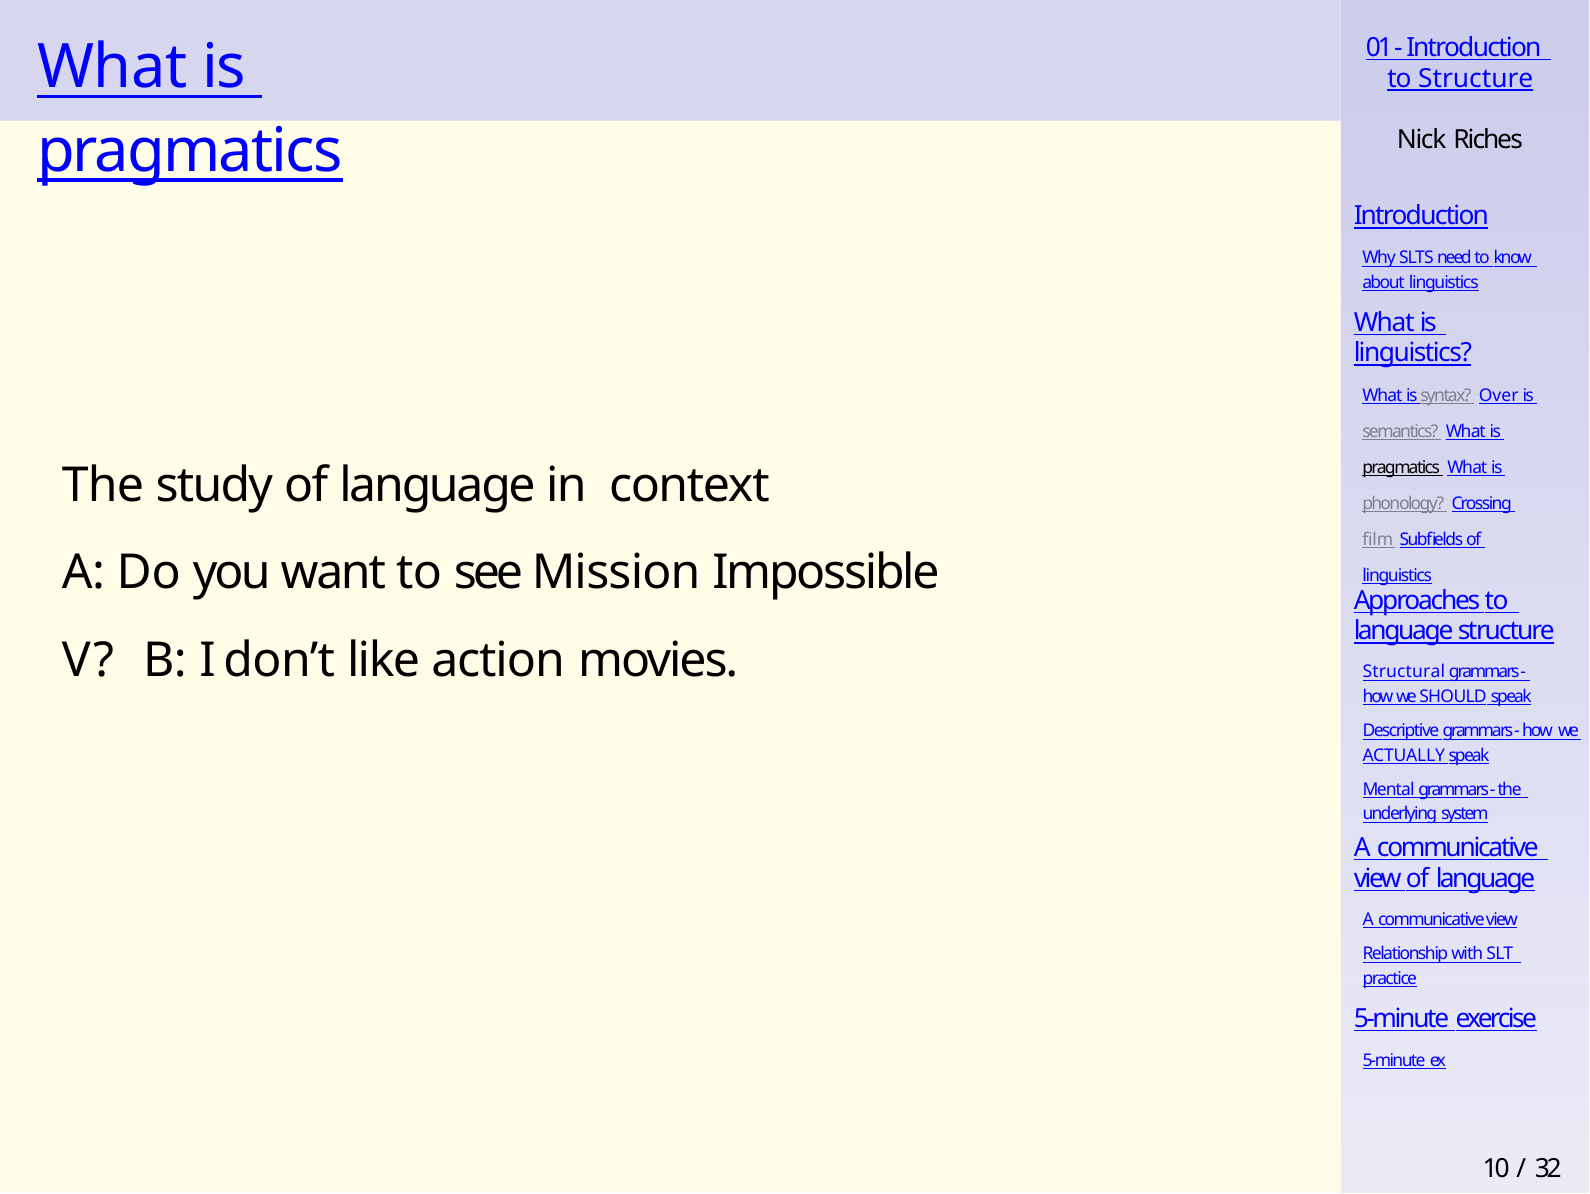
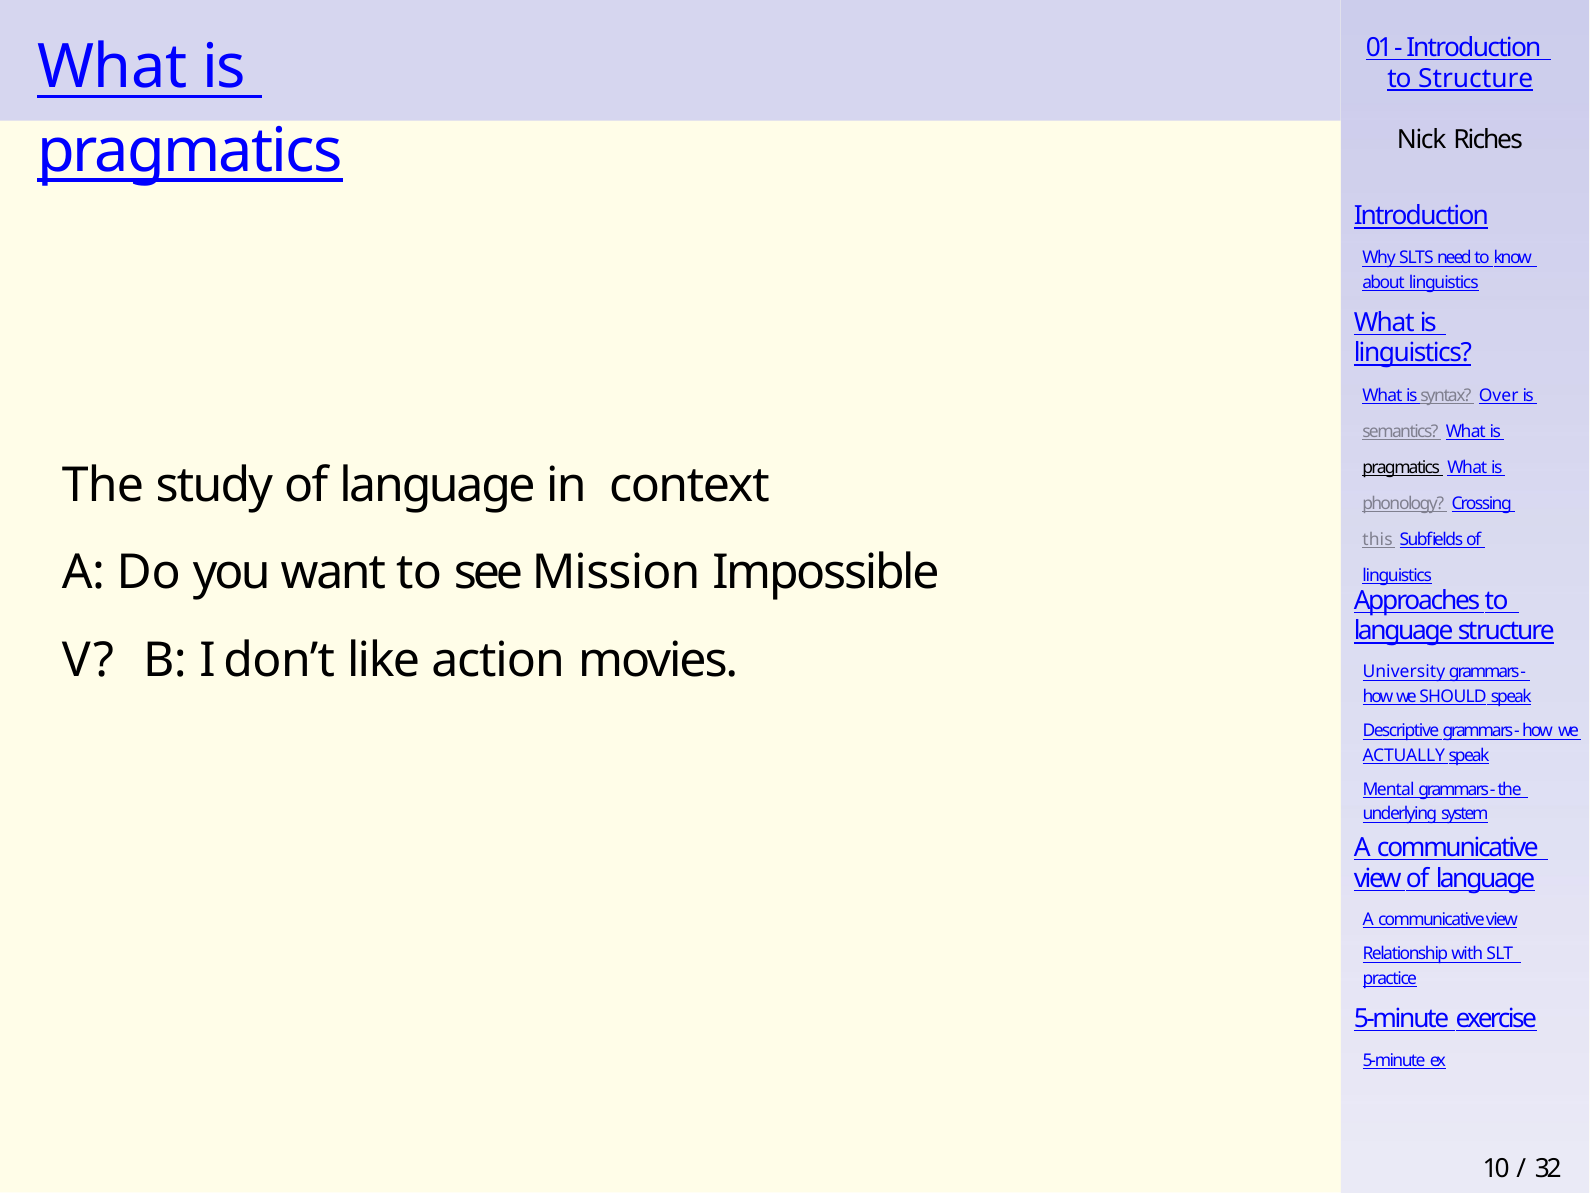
film: film -> this
Structural: Structural -> University
